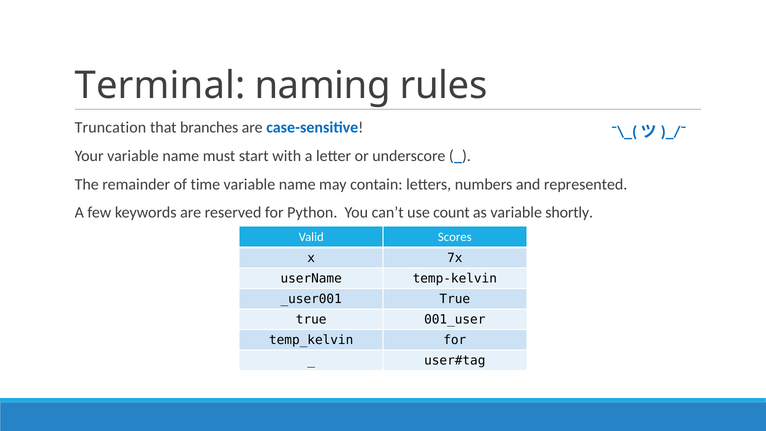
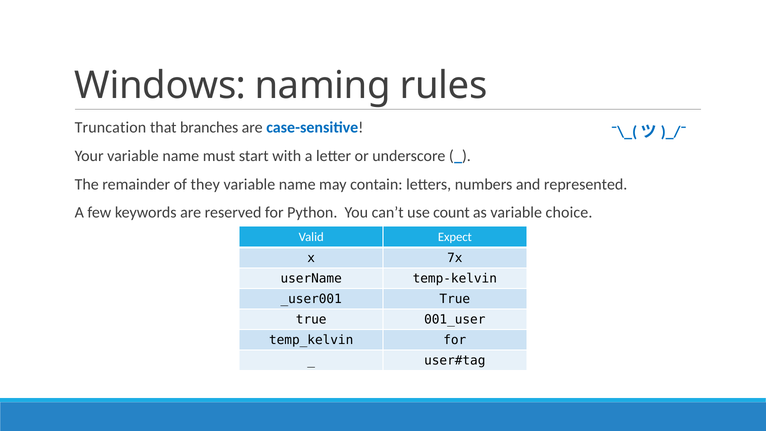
Terminal: Terminal -> Windows
time: time -> they
shortly: shortly -> choice
Scores: Scores -> Expect
